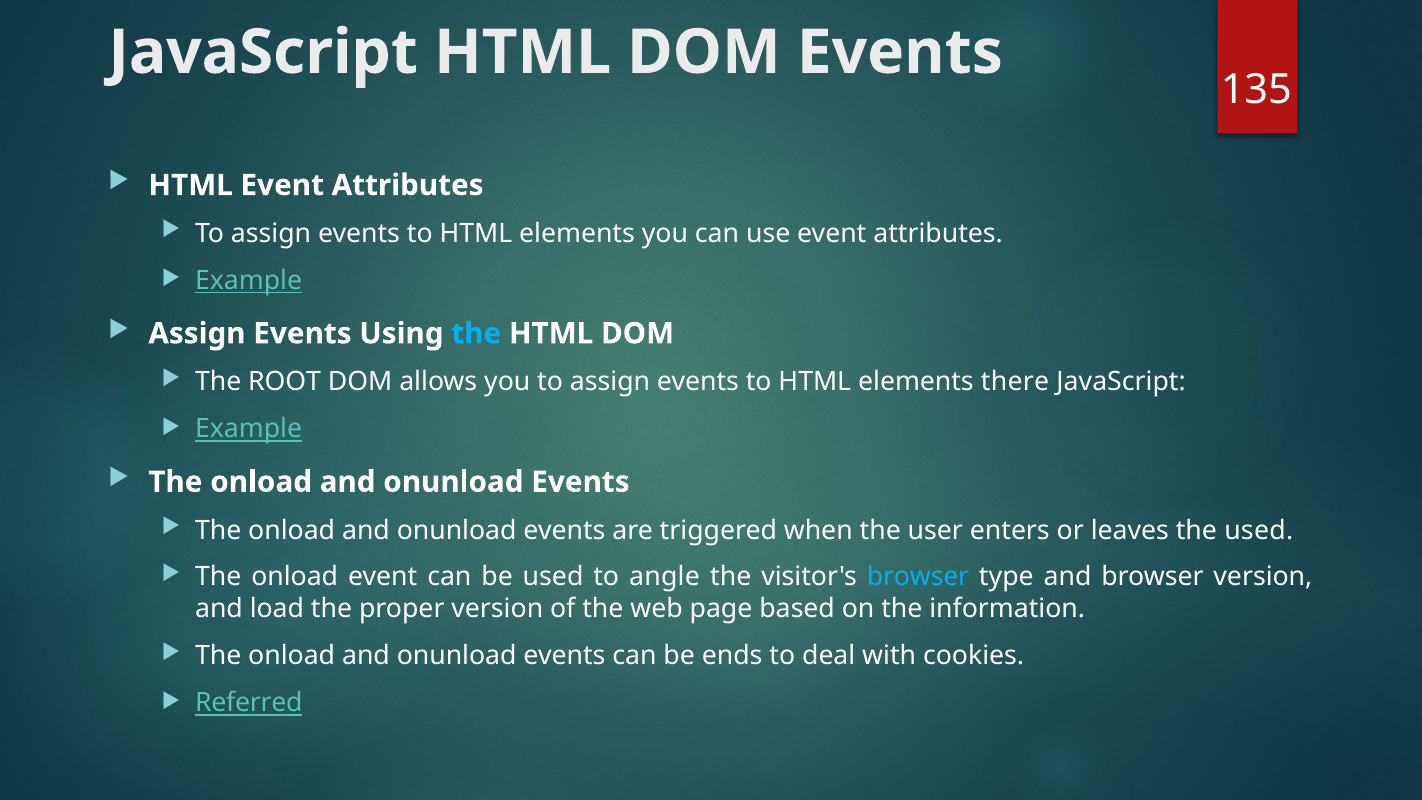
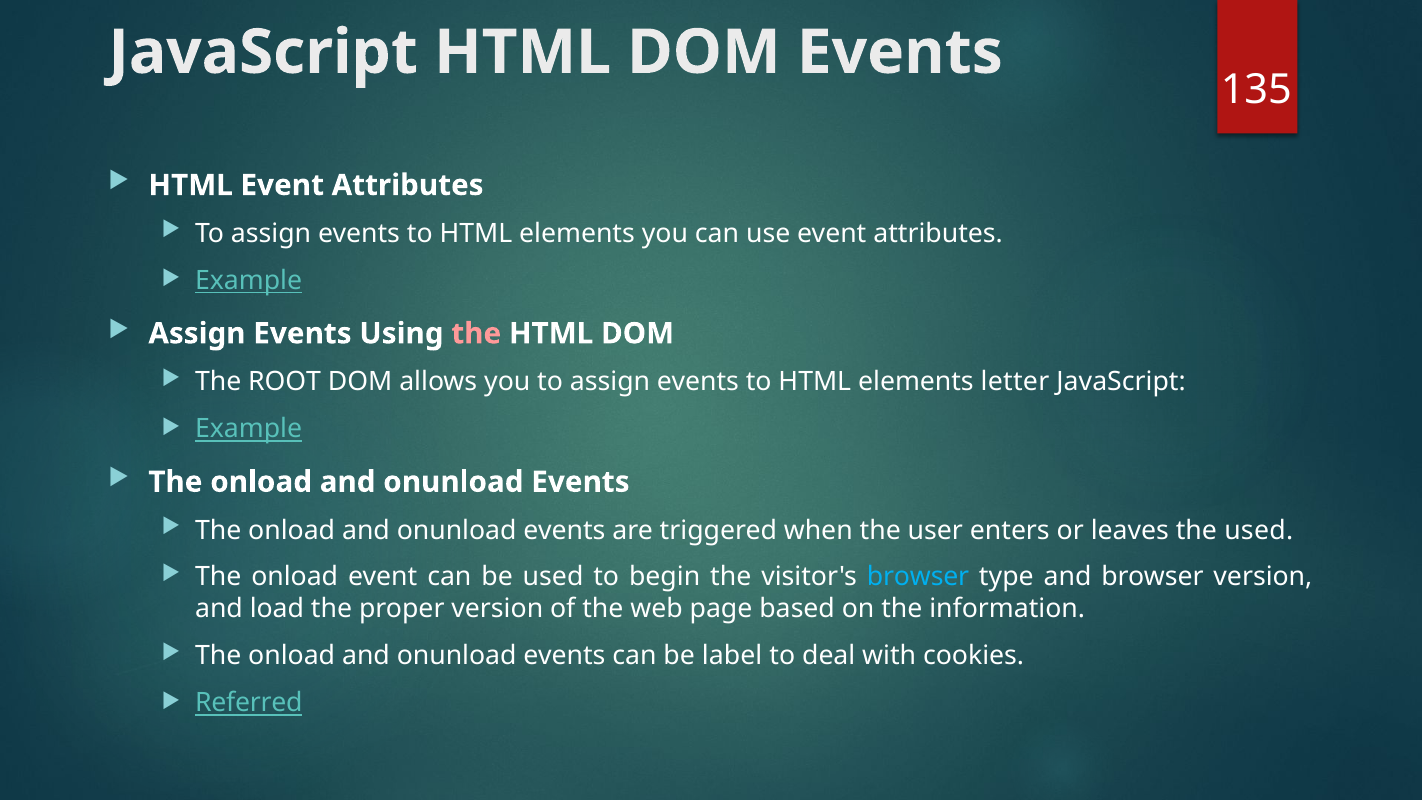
the at (476, 334) colour: light blue -> pink
there: there -> letter
angle: angle -> begin
ends: ends -> label
